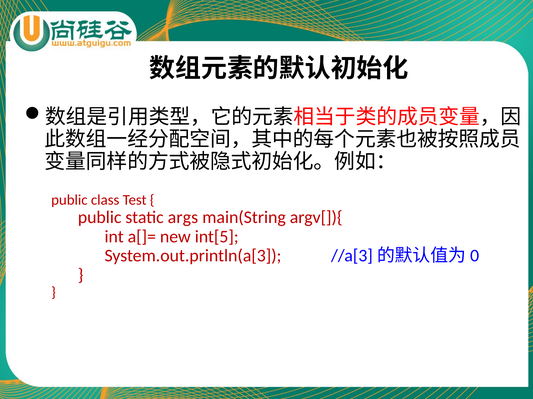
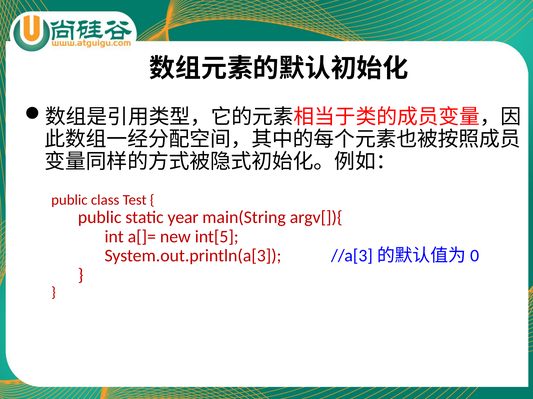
args: args -> year
